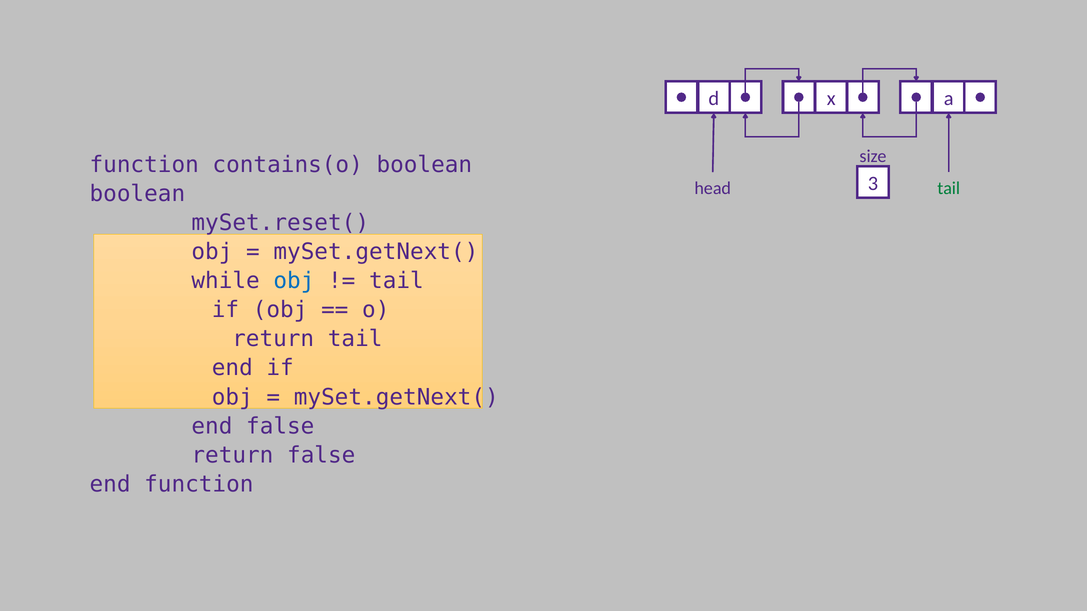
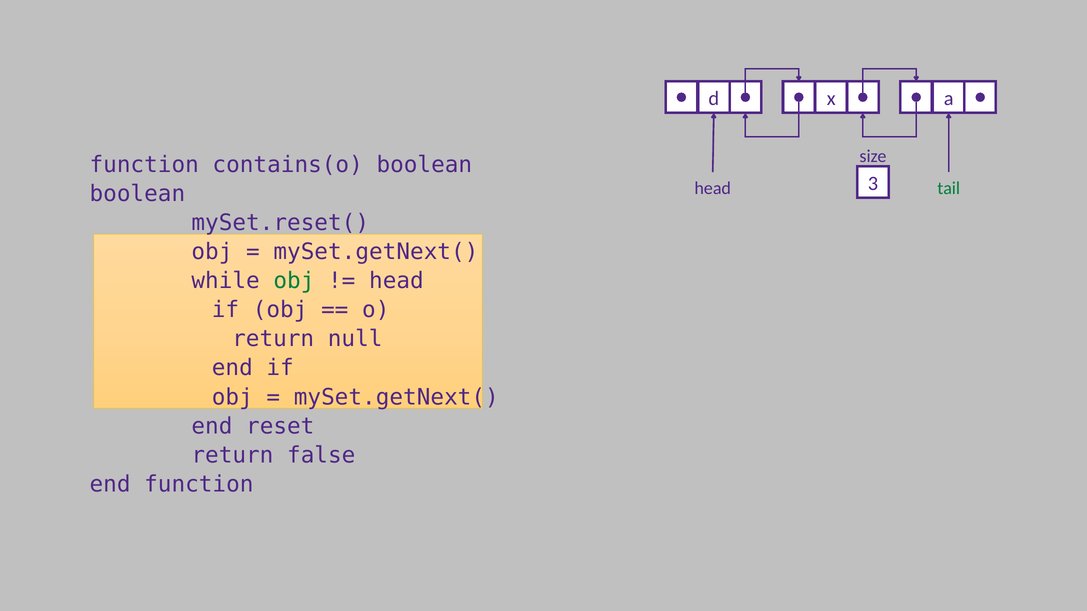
obj at (294, 281) colour: blue -> green
tail at (396, 281): tail -> head
return tail: tail -> null
end false: false -> reset
